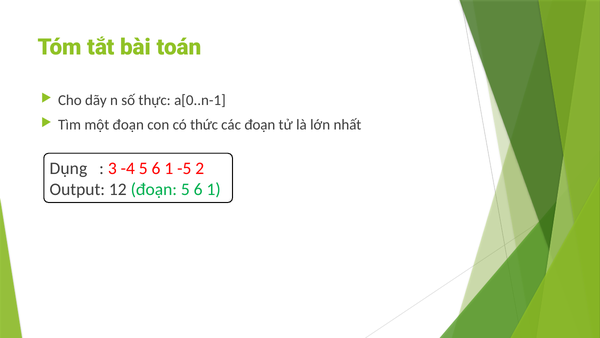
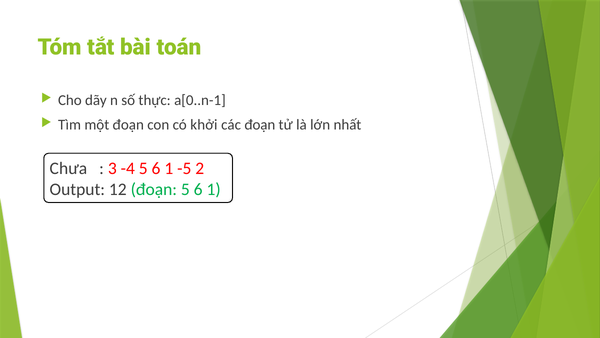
thức: thức -> khởi
Dụng: Dụng -> Chưa
